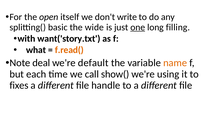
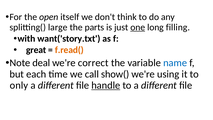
write: write -> think
basic: basic -> large
wide: wide -> parts
what: what -> great
default: default -> correct
name colour: orange -> blue
fixes: fixes -> only
handle underline: none -> present
